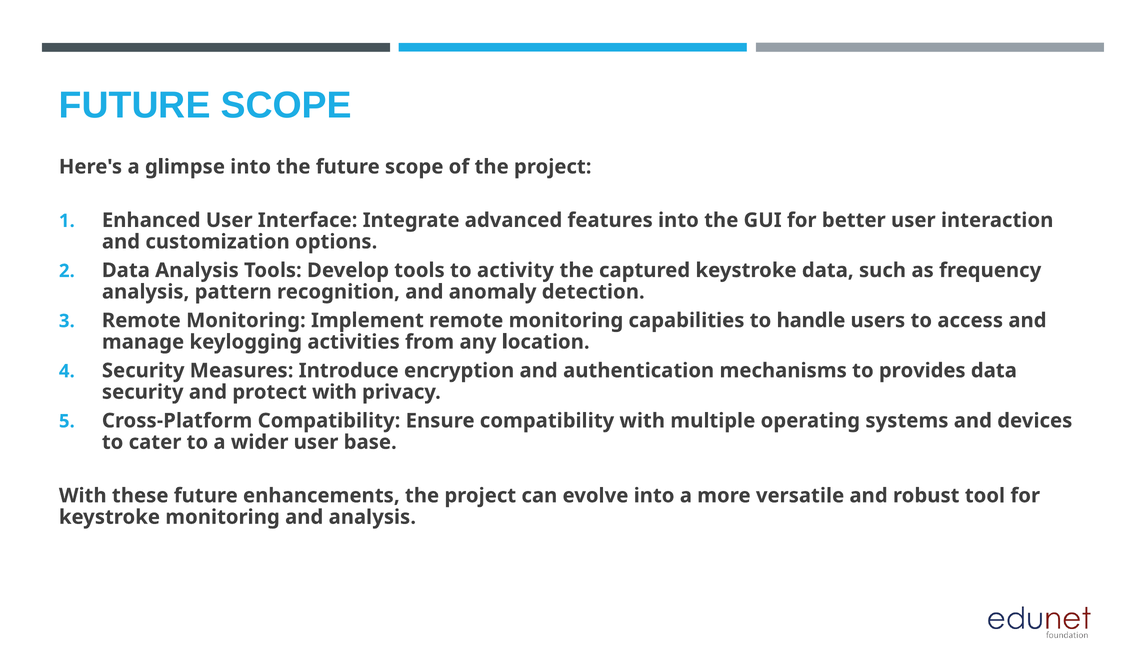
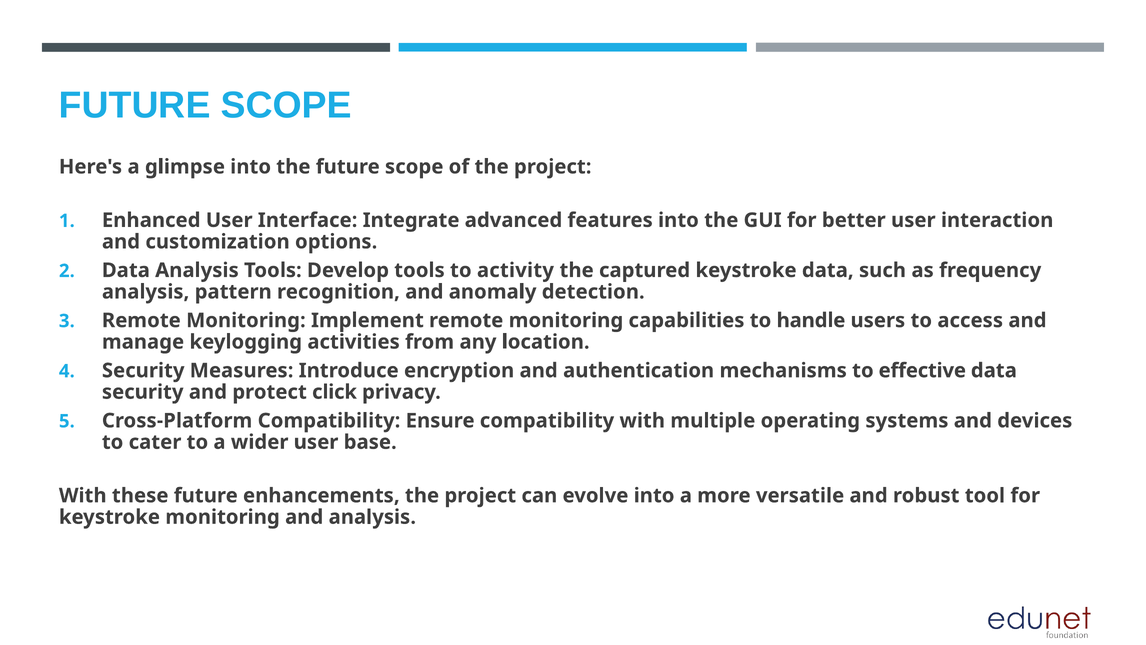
provides: provides -> effective
protect with: with -> click
